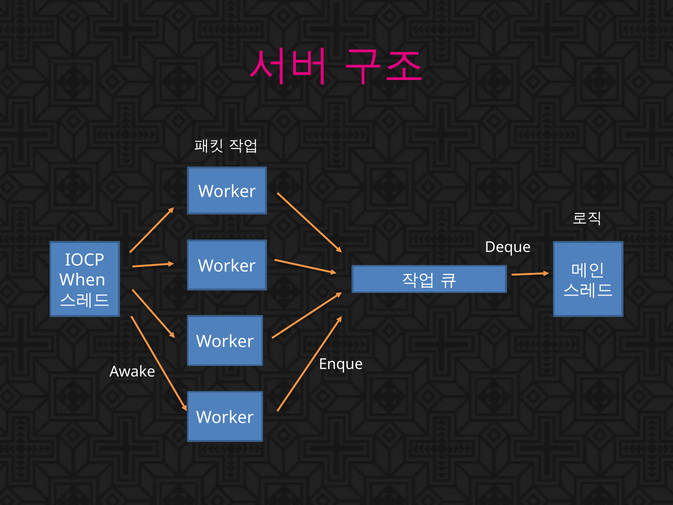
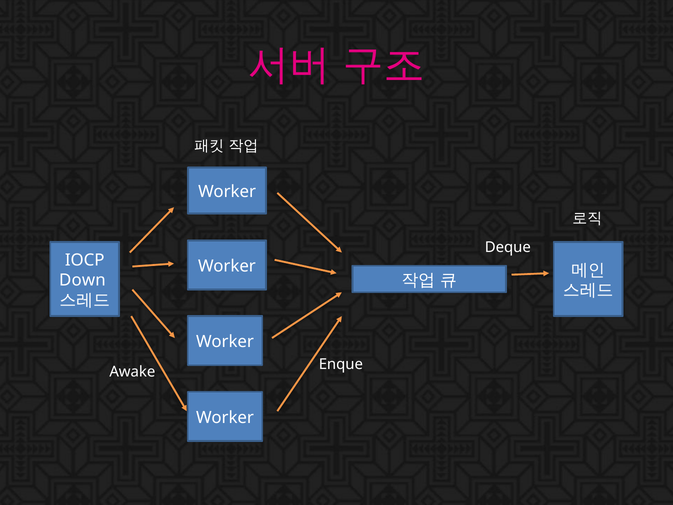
When: When -> Down
